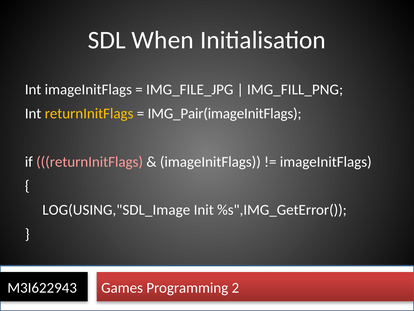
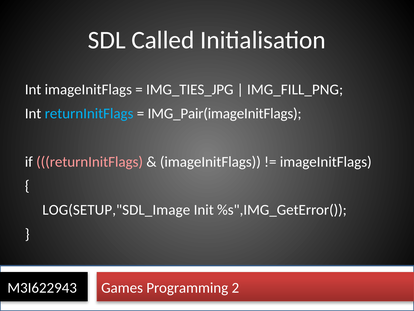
When: When -> Called
IMG_FILE_JPG: IMG_FILE_JPG -> IMG_TIES_JPG
returnInitFlags at (89, 113) colour: yellow -> light blue
LOG(USING,"SDL_Image: LOG(USING,"SDL_Image -> LOG(SETUP,"SDL_Image
